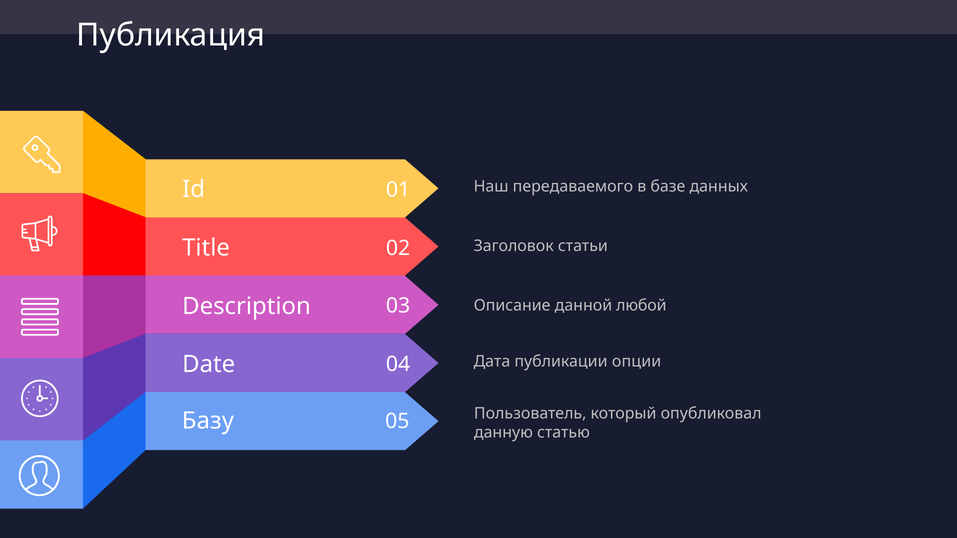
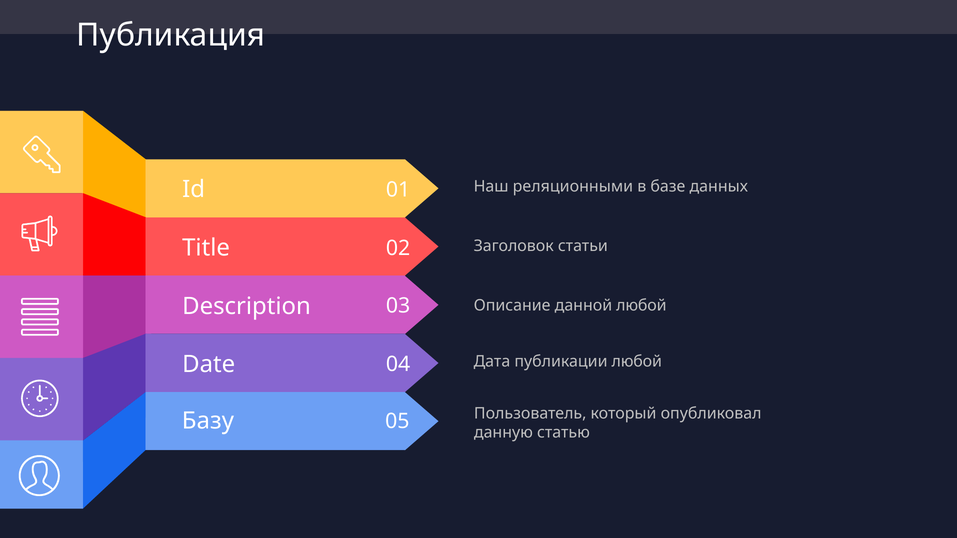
передаваемого: передаваемого -> реляционными
публикации опции: опции -> любой
